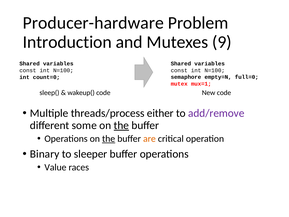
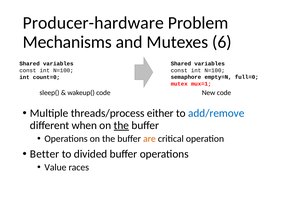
Introduction: Introduction -> Mechanisms
9: 9 -> 6
add/remove colour: purple -> blue
some: some -> when
the at (109, 139) underline: present -> none
Binary: Binary -> Better
sleeper: sleeper -> divided
